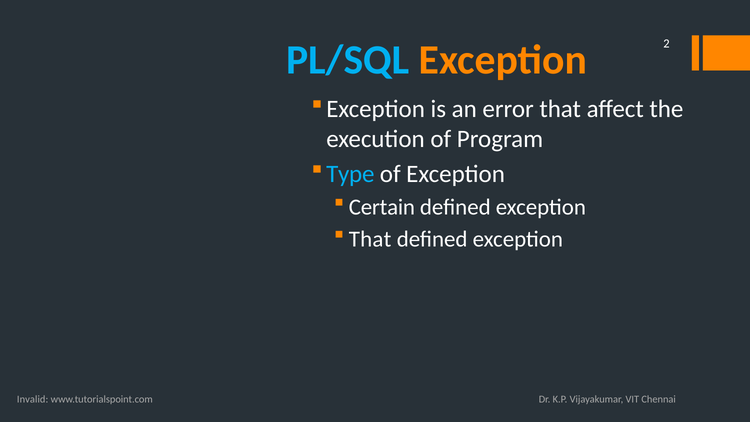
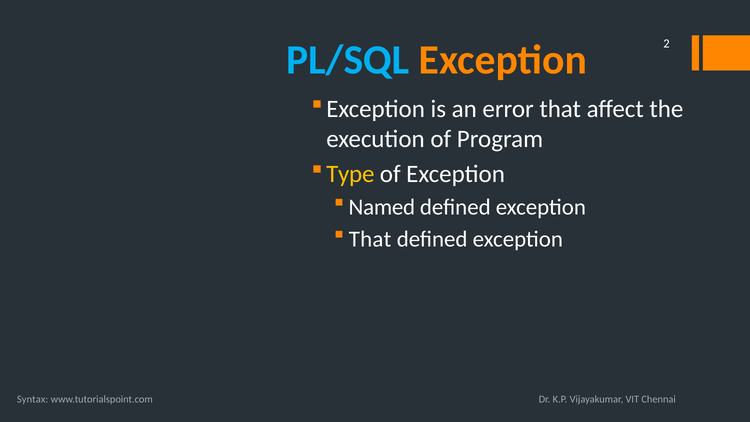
Type colour: light blue -> yellow
Certain: Certain -> Named
Invalid: Invalid -> Syntax
